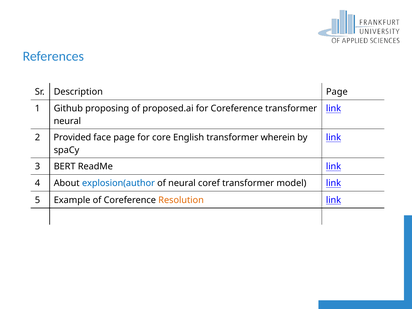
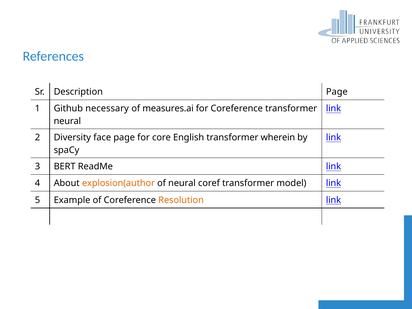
proposing: proposing -> necessary
proposed.ai: proposed.ai -> measures.ai
Provided: Provided -> Diversity
explosion(author colour: blue -> orange
